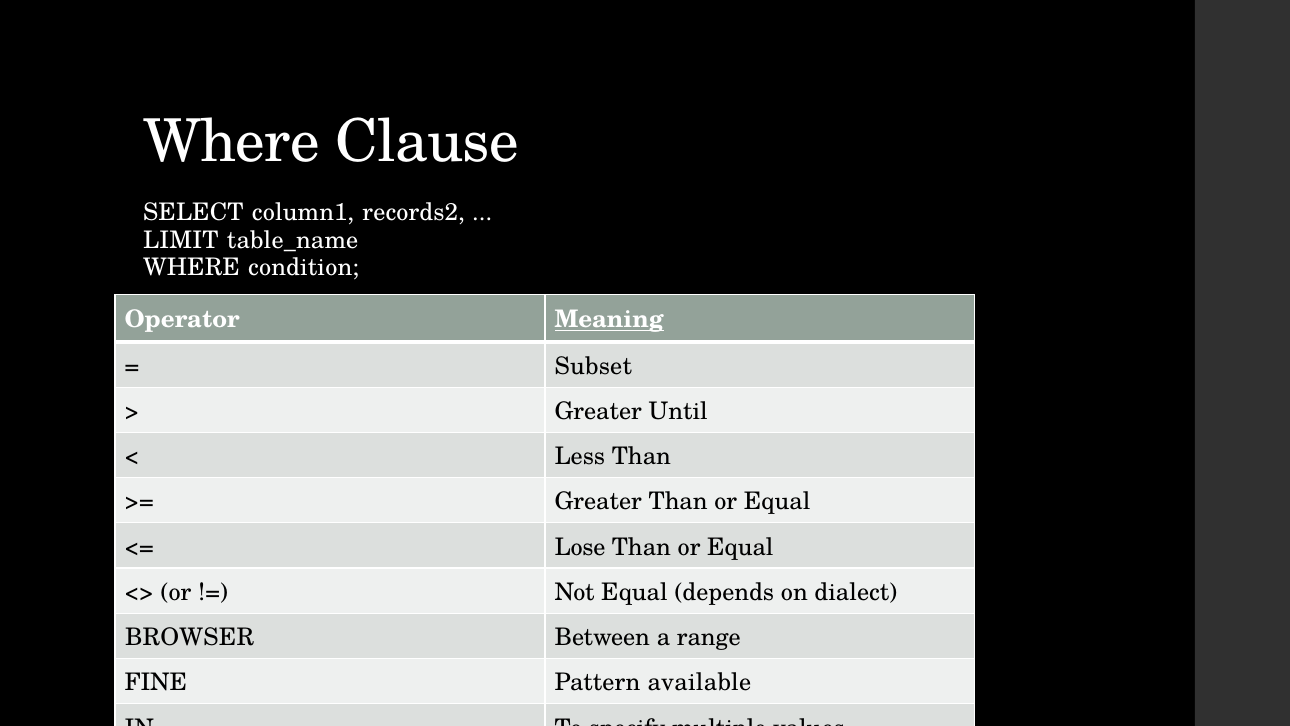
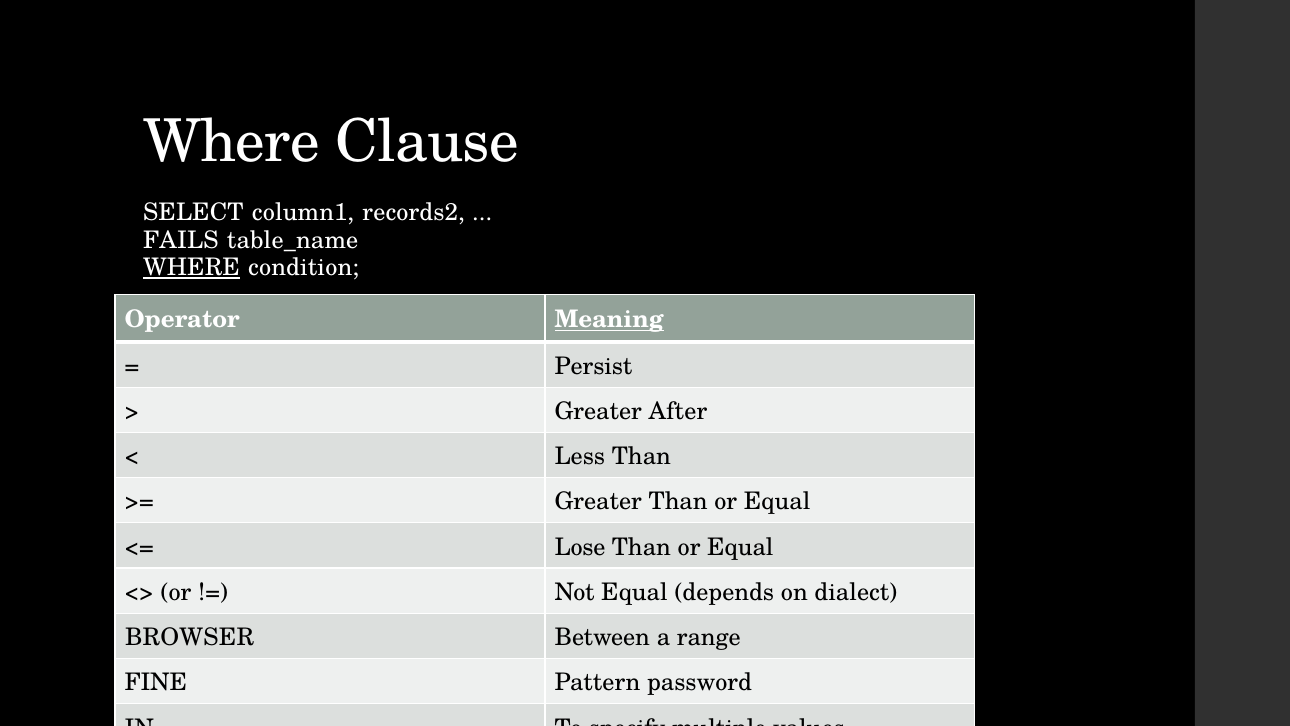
LIMIT: LIMIT -> FAILS
WHERE at (191, 268) underline: none -> present
Subset: Subset -> Persist
Until: Until -> After
available: available -> password
